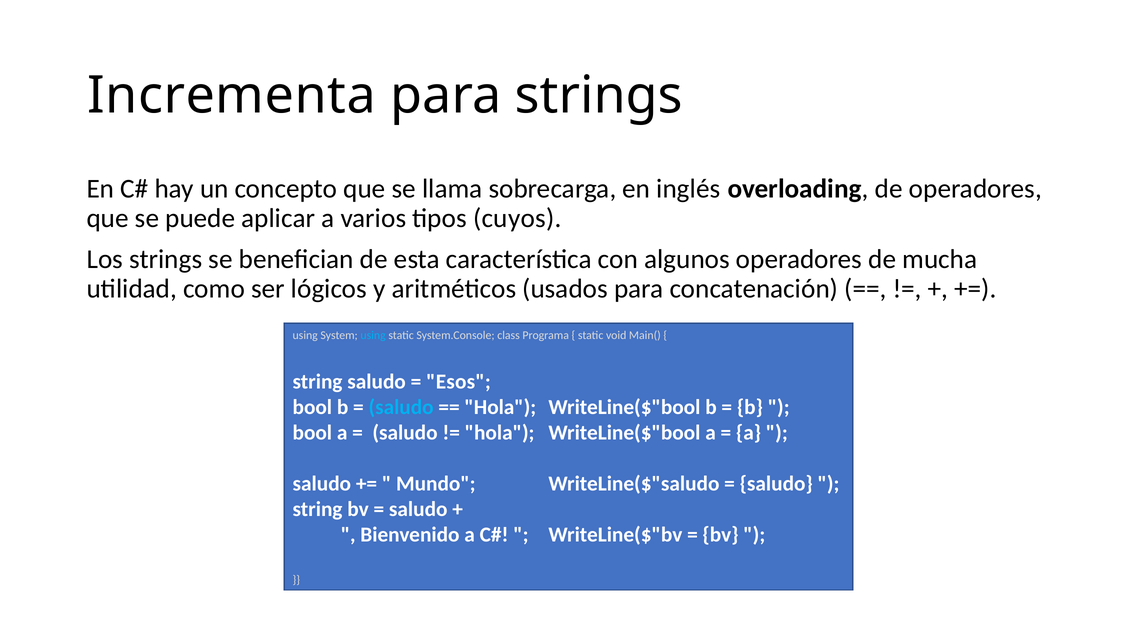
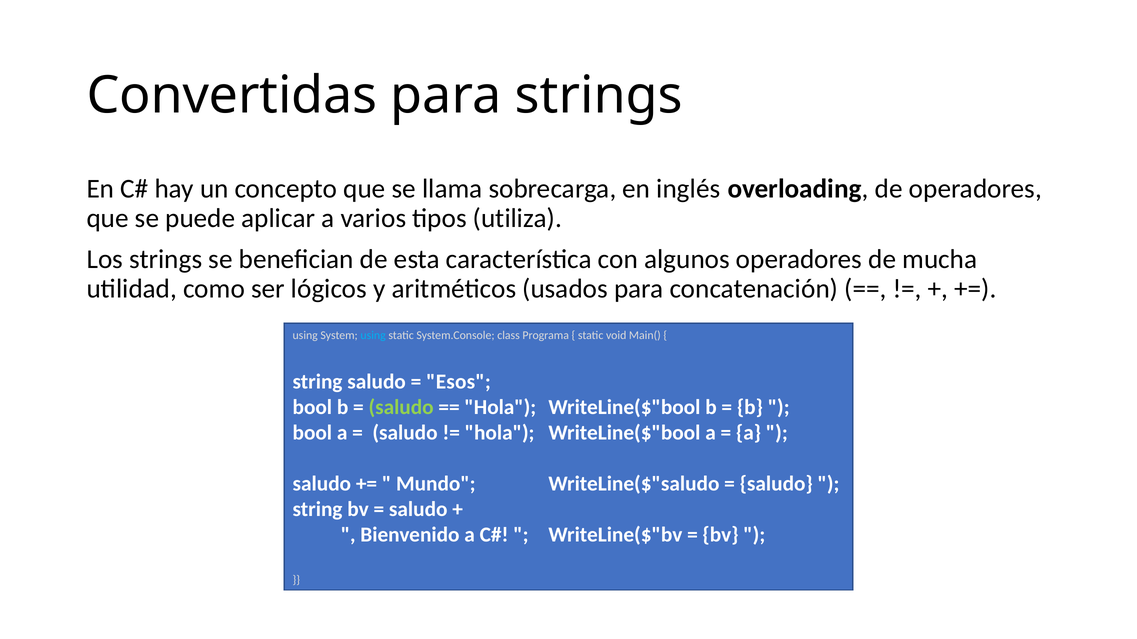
Incrementa: Incrementa -> Convertidas
cuyos: cuyos -> utiliza
saludo at (401, 407) colour: light blue -> light green
